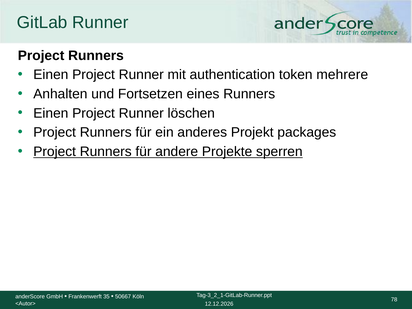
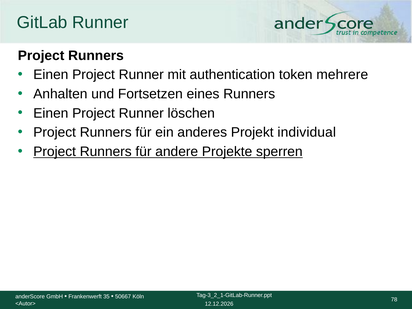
packages: packages -> individual
